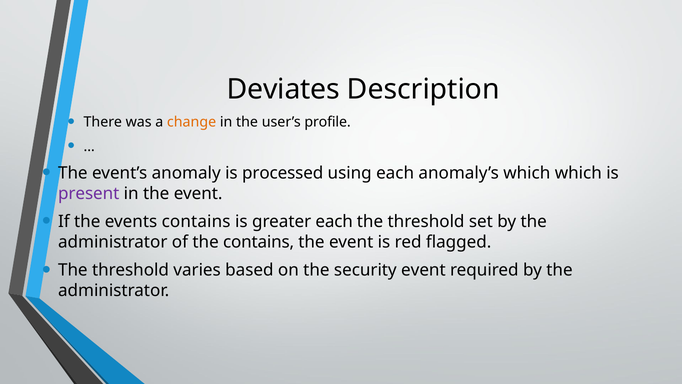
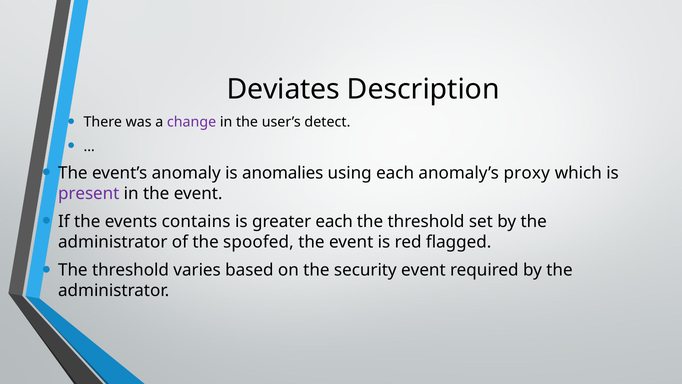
change colour: orange -> purple
profile: profile -> detect
processed: processed -> anomalies
anomaly’s which: which -> proxy
the contains: contains -> spoofed
